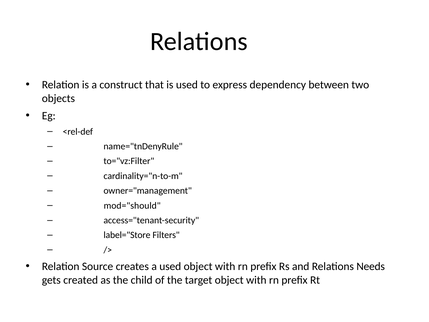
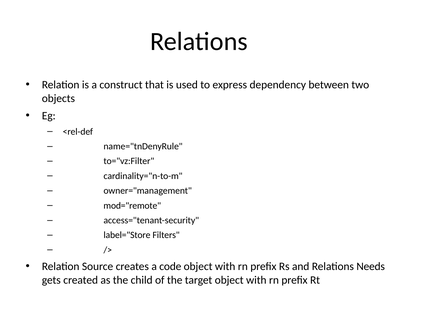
mod="should: mod="should -> mod="remote
a used: used -> code
